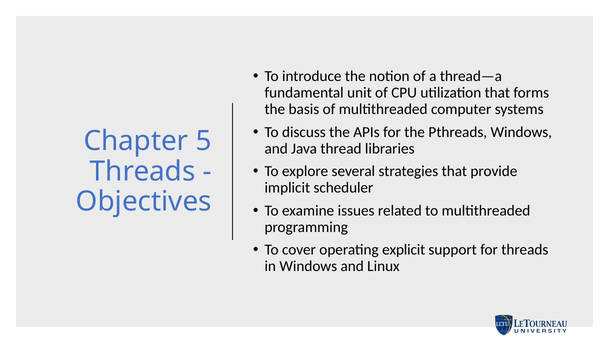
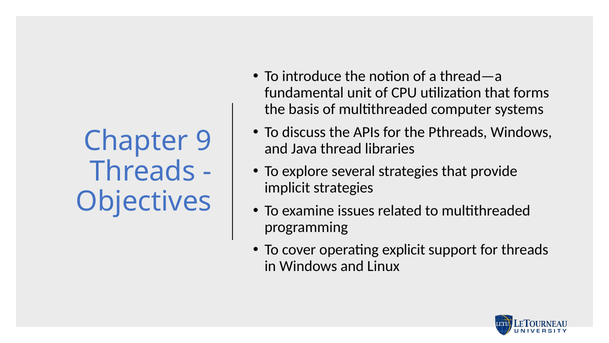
5: 5 -> 9
implicit scheduler: scheduler -> strategies
